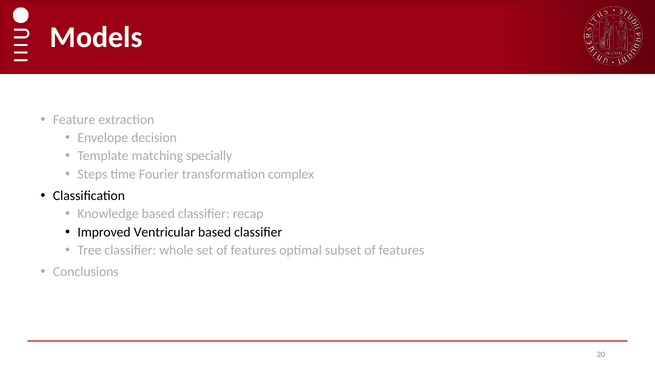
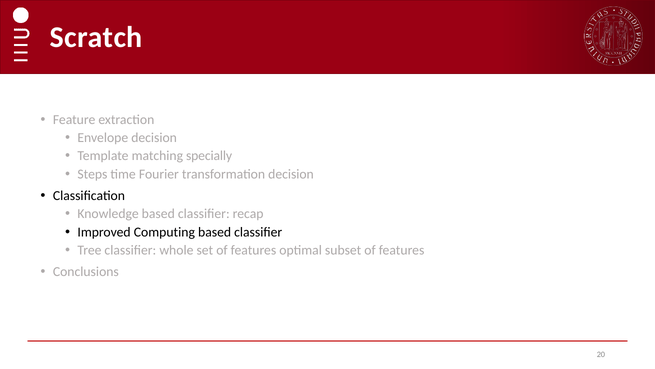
Models: Models -> Scratch
transformation complex: complex -> decision
Ventricular: Ventricular -> Computing
